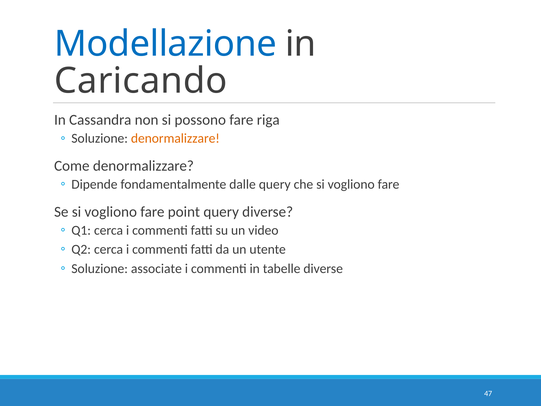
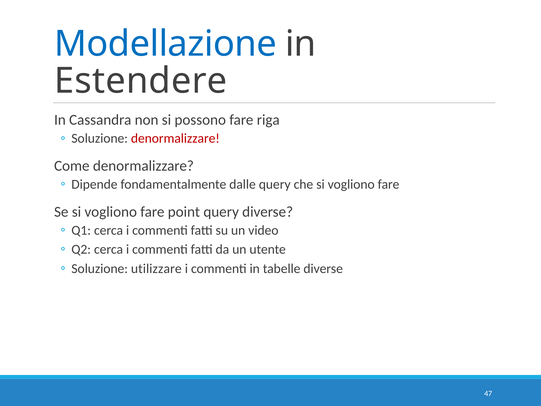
Caricando: Caricando -> Estendere
denormalizzare at (175, 138) colour: orange -> red
associate: associate -> utilizzare
